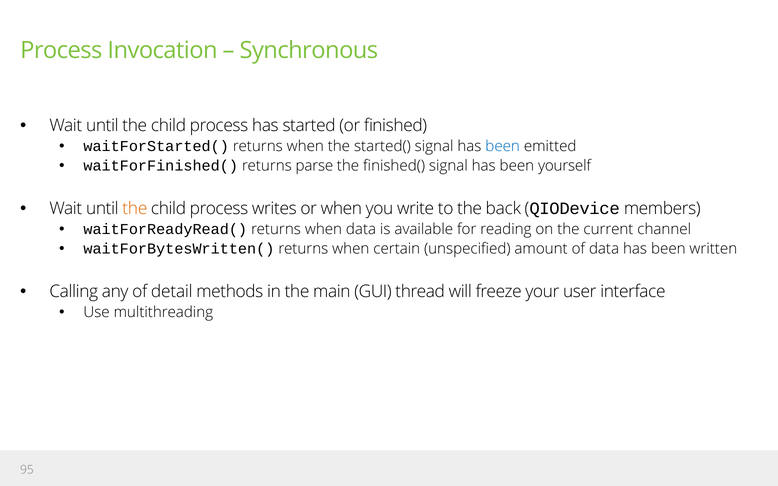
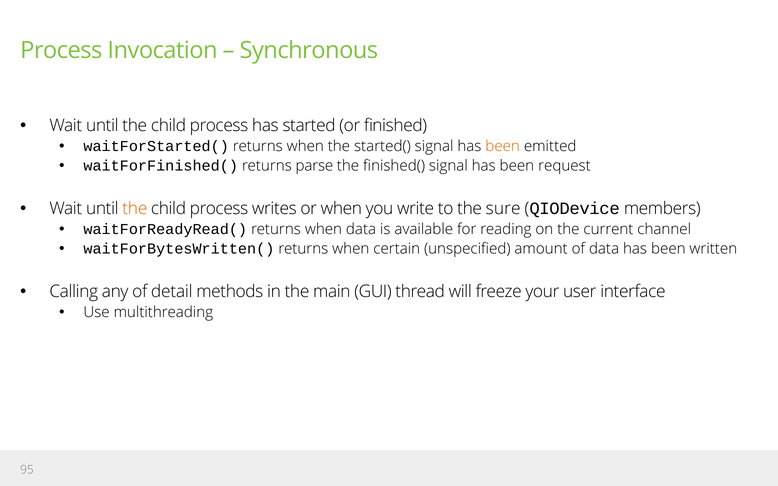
been at (503, 146) colour: blue -> orange
yourself: yourself -> request
back: back -> sure
